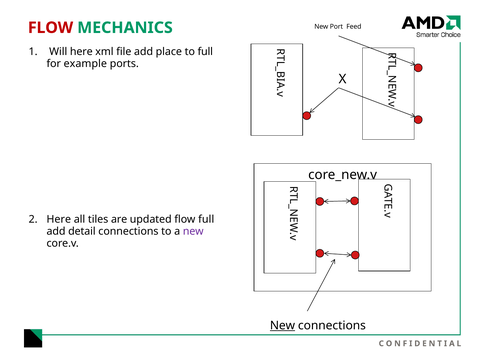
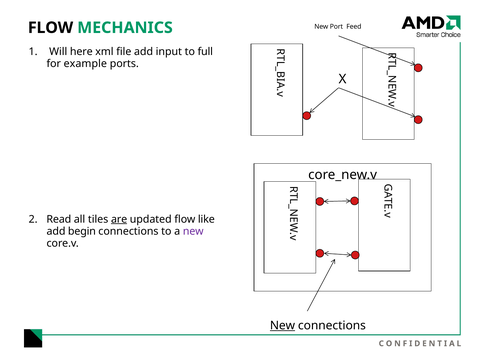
FLOW at (51, 28) colour: red -> black
place: place -> input
Here at (59, 219): Here -> Read
are underline: none -> present
flow full: full -> like
detail: detail -> begin
